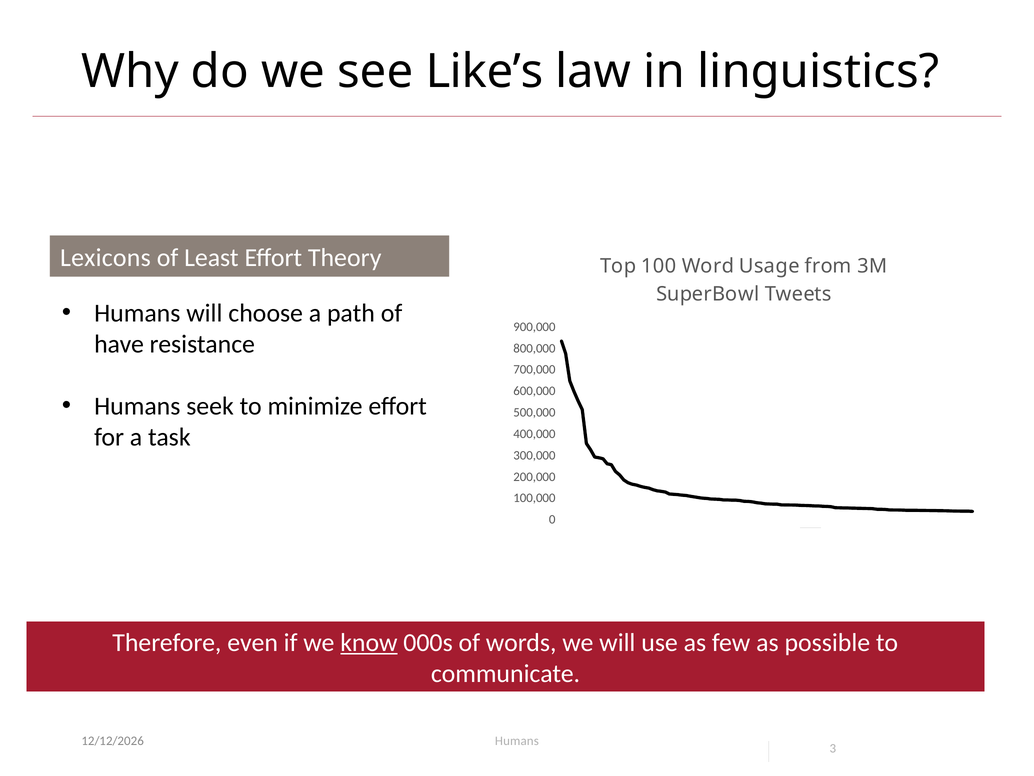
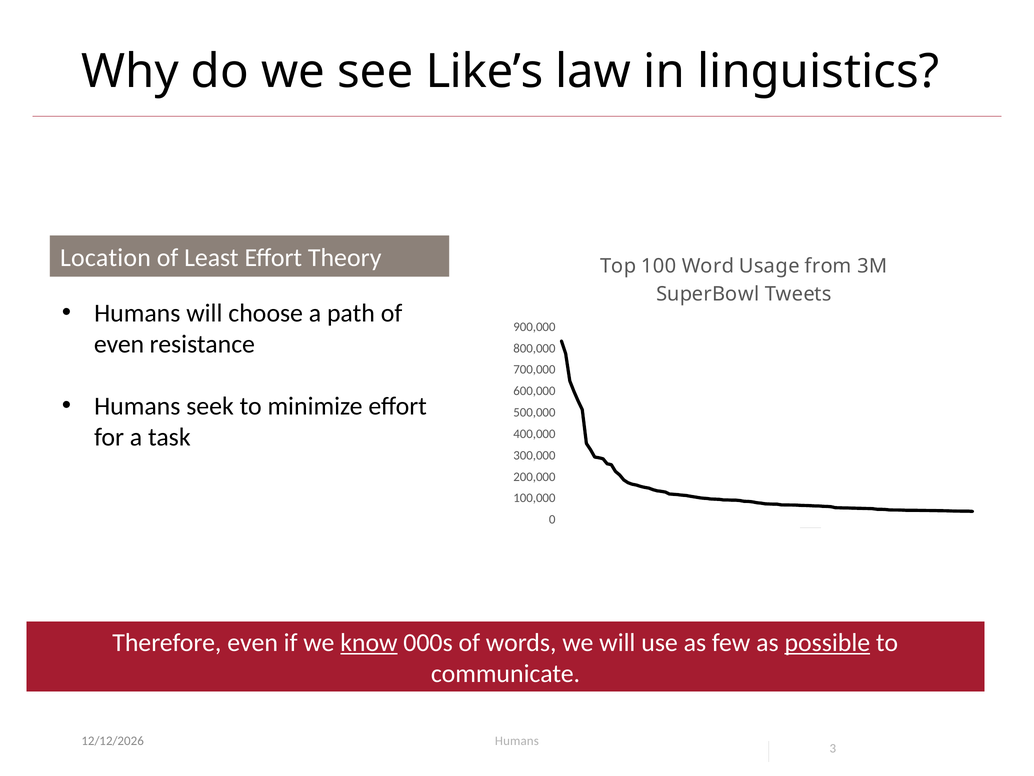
Lexicons: Lexicons -> Location
have at (119, 344): have -> even
possible underline: none -> present
